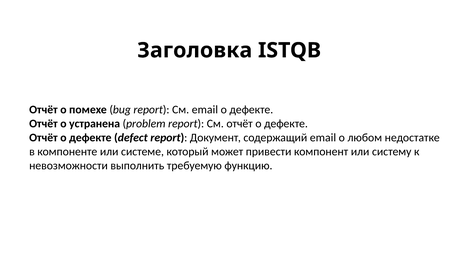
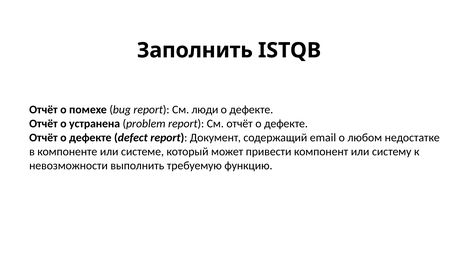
Заголовка: Заголовка -> Заполнить
См email: email -> люди
